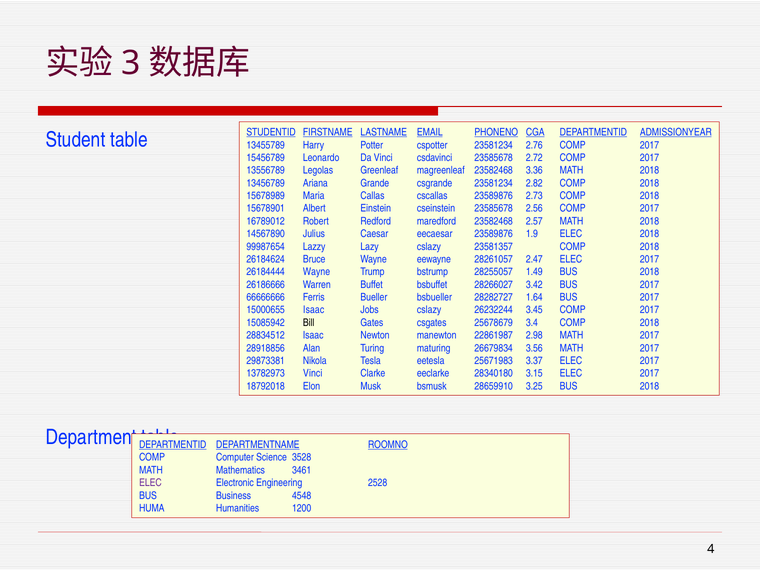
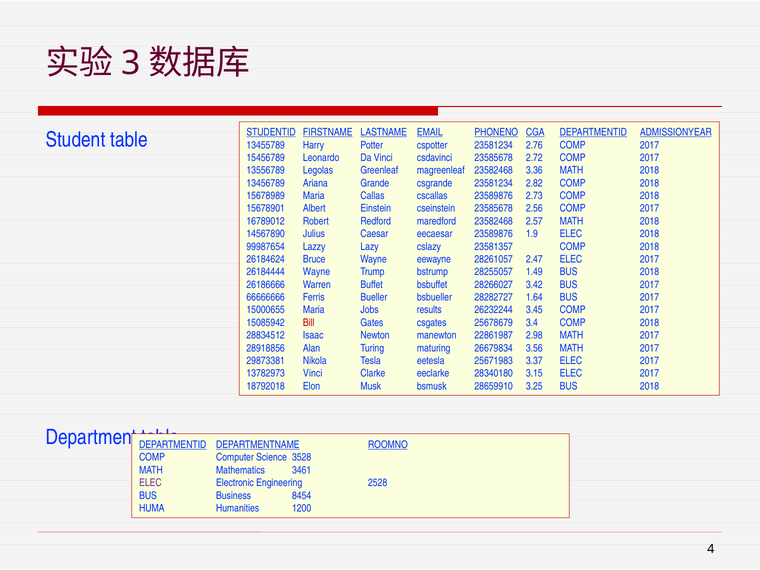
15000655 Isaac: Isaac -> Maria
Jobs cslazy: cslazy -> results
Bill colour: black -> red
4548: 4548 -> 8454
